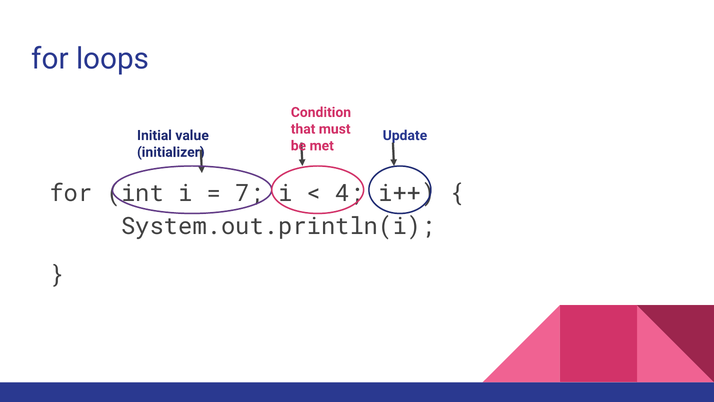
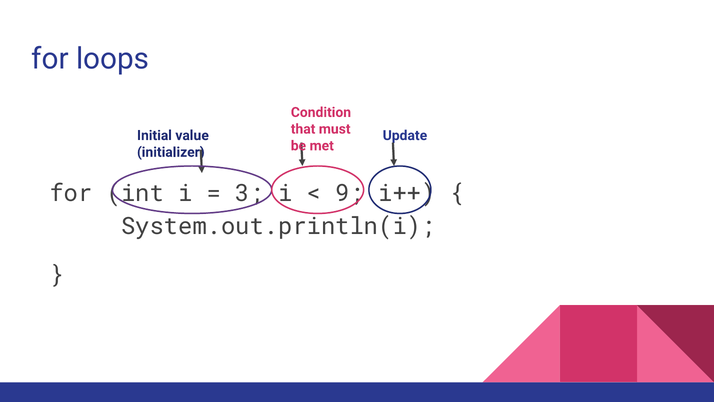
7: 7 -> 3
4: 4 -> 9
